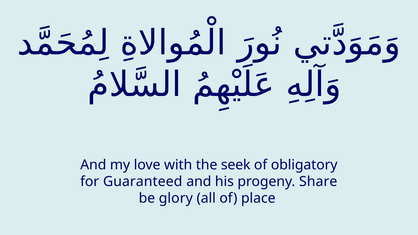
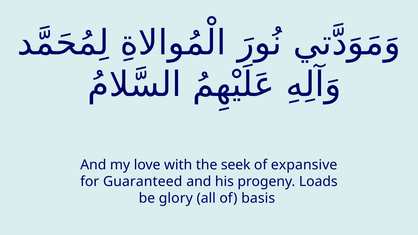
obligatory: obligatory -> expansive
Share: Share -> Loads
place: place -> basis
